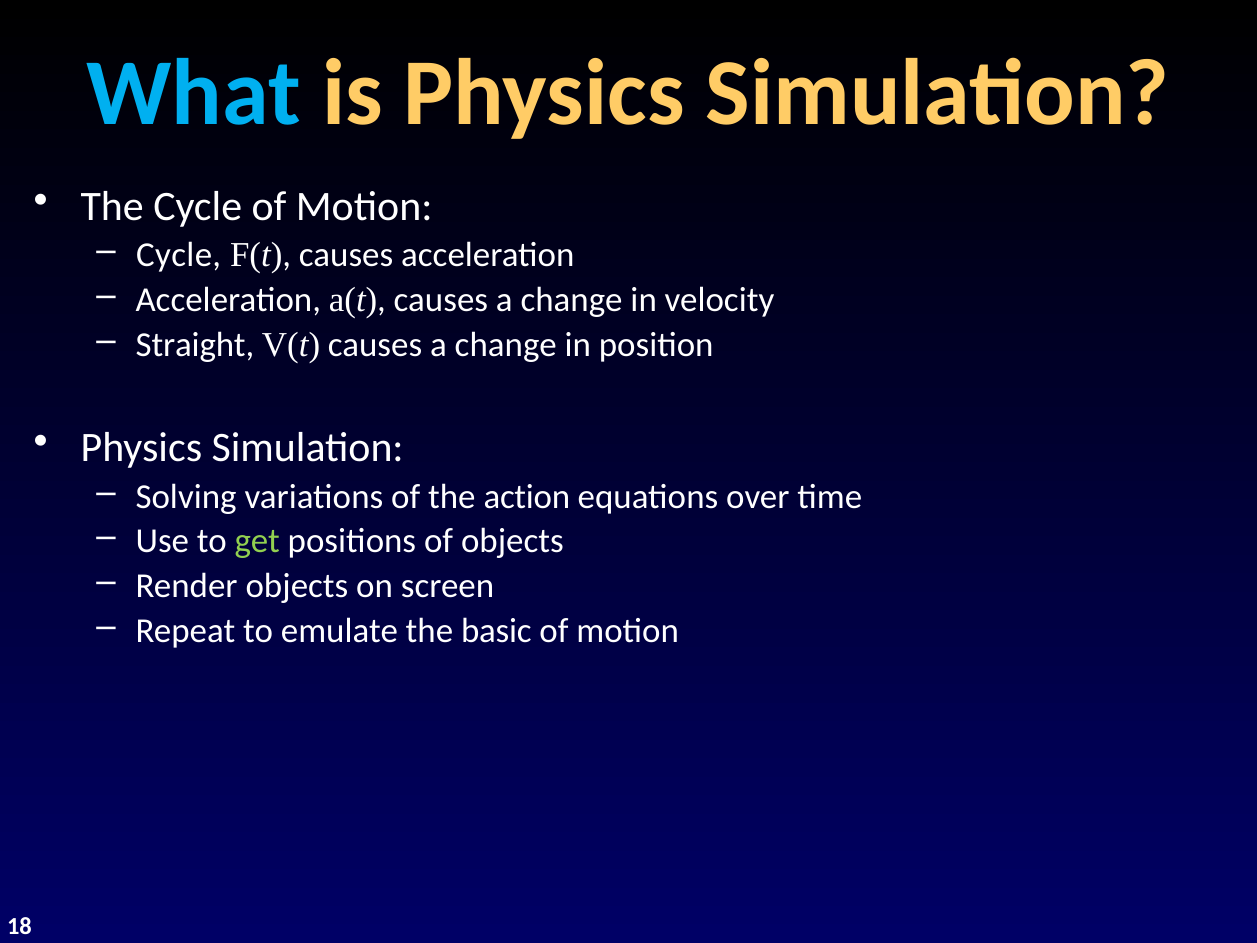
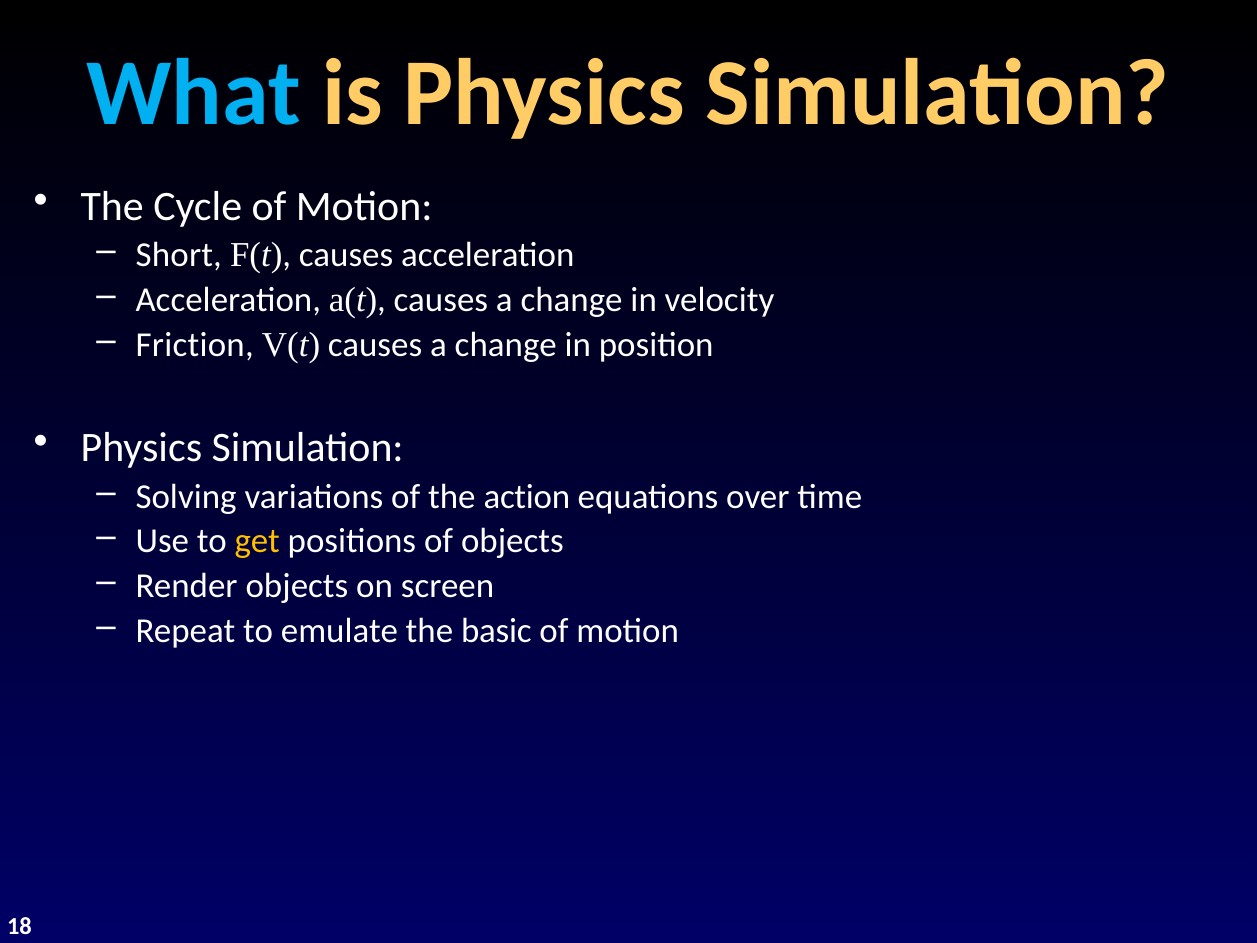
Cycle at (179, 255): Cycle -> Short
Straight: Straight -> Friction
get colour: light green -> yellow
